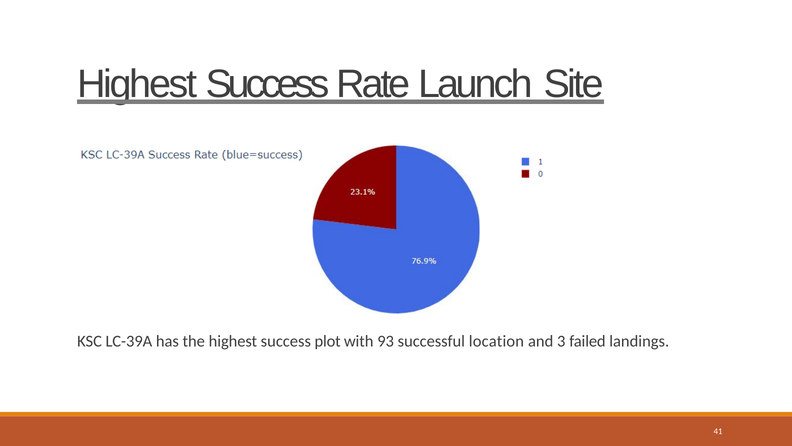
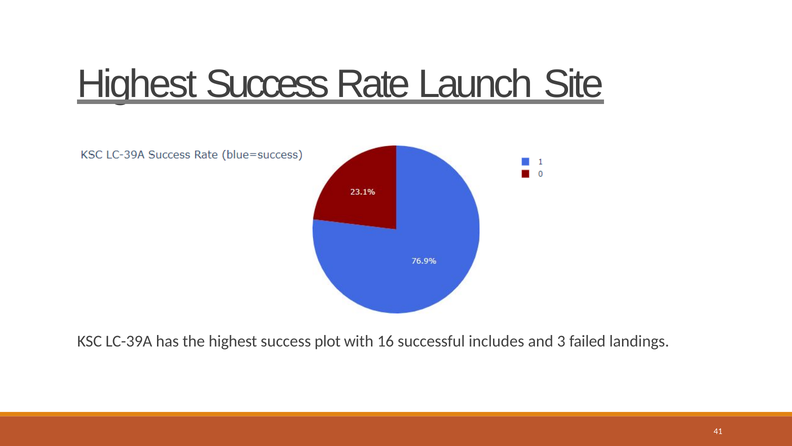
93: 93 -> 16
location: location -> includes
